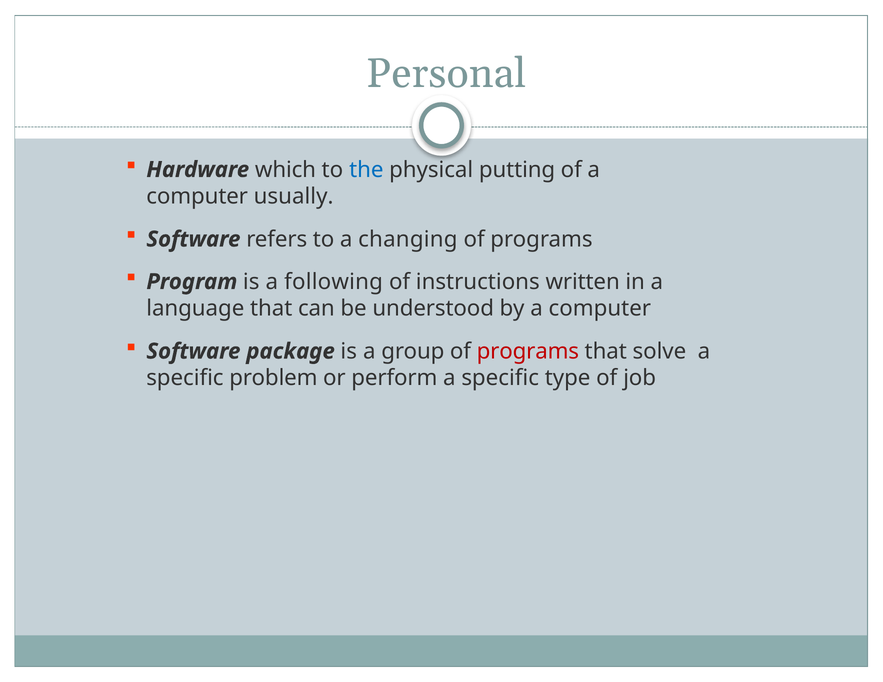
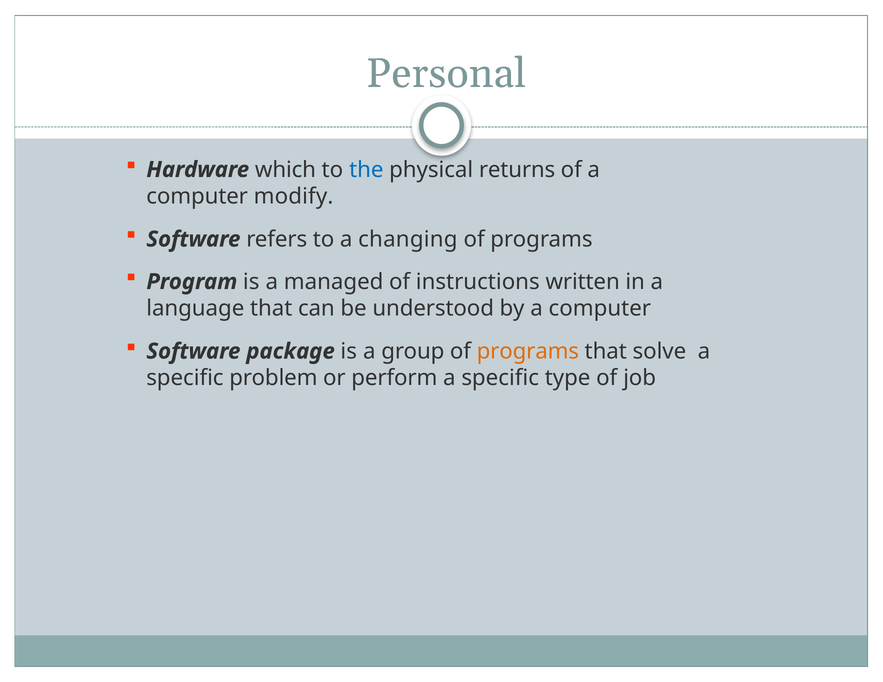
putting: putting -> returns
usually: usually -> modify
following: following -> managed
programs at (528, 351) colour: red -> orange
